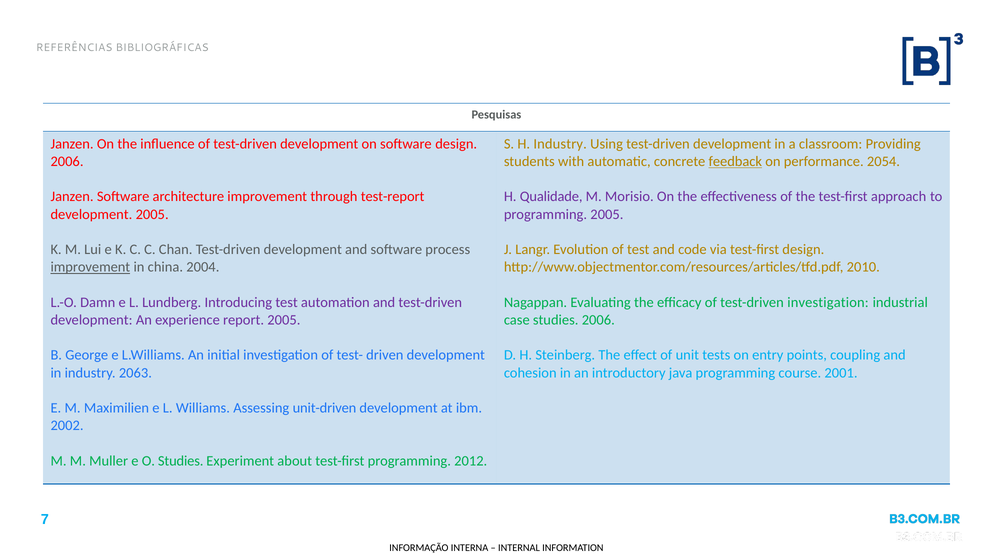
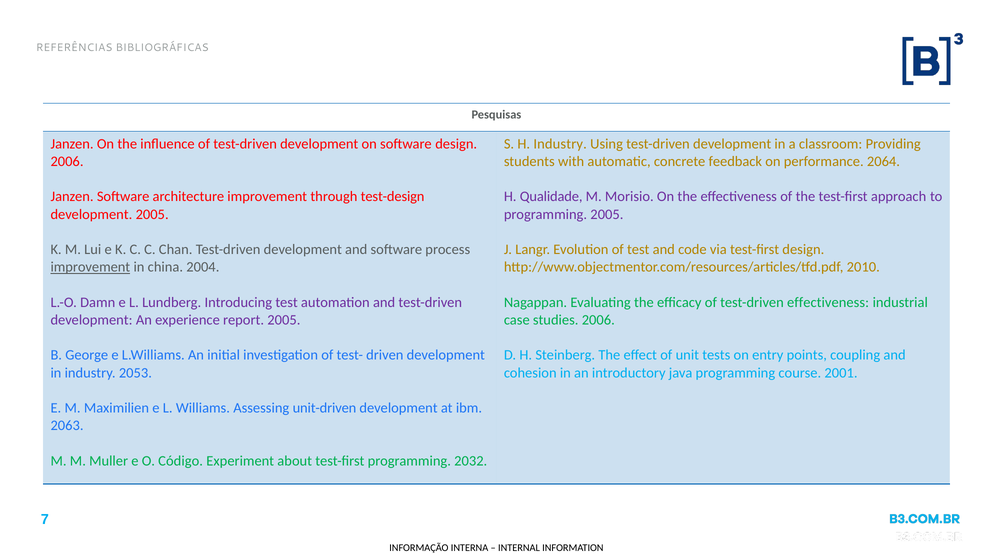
feedback underline: present -> none
2054: 2054 -> 2064
test-report: test-report -> test-design
test-driven investigation: investigation -> effectiveness
2063: 2063 -> 2053
2002: 2002 -> 2063
O Studies: Studies -> Código
2012: 2012 -> 2032
